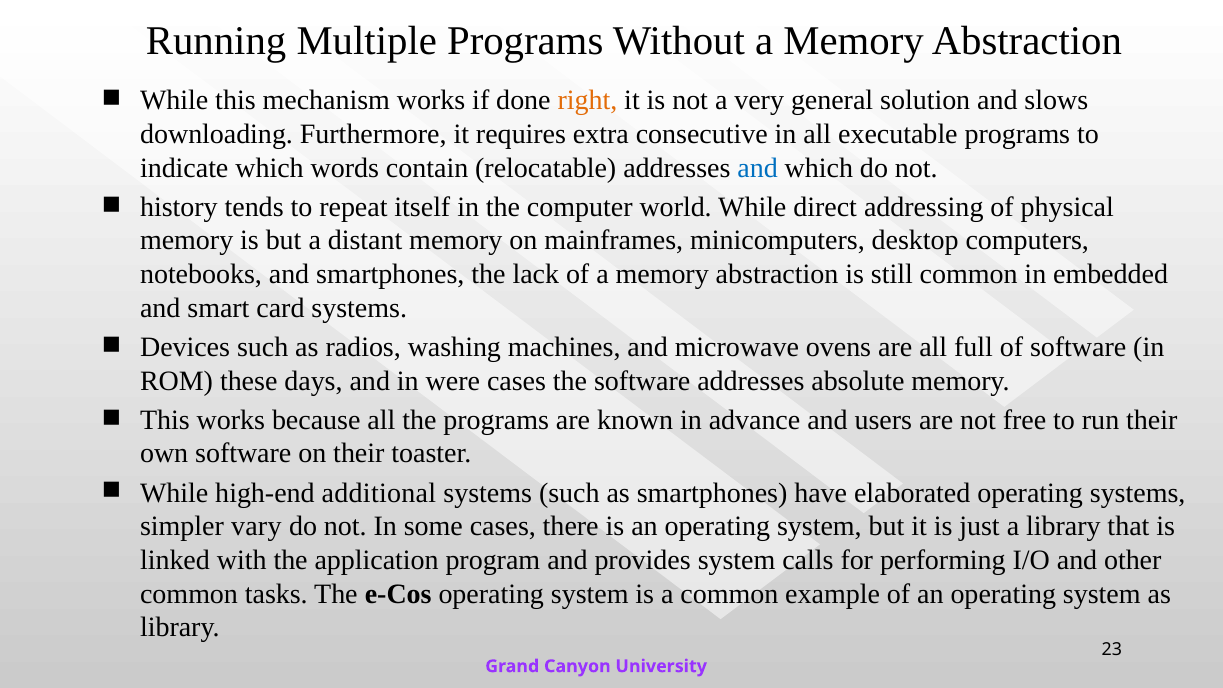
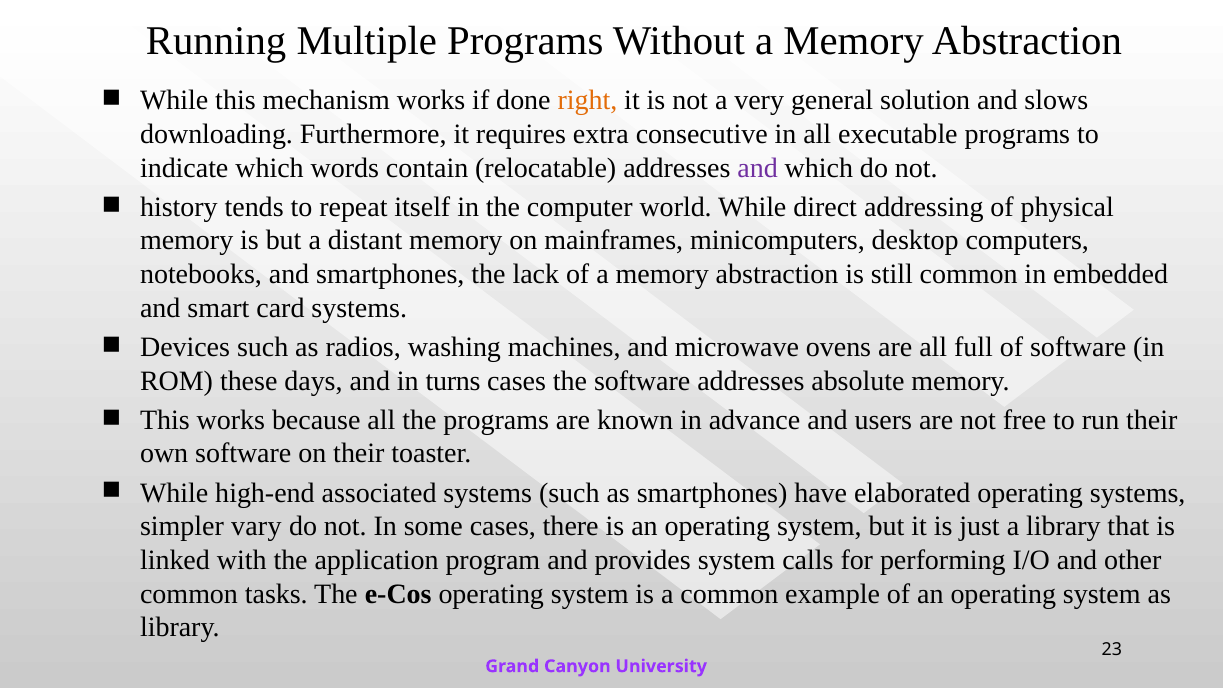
and at (758, 168) colour: blue -> purple
were: were -> turns
additional: additional -> associated
